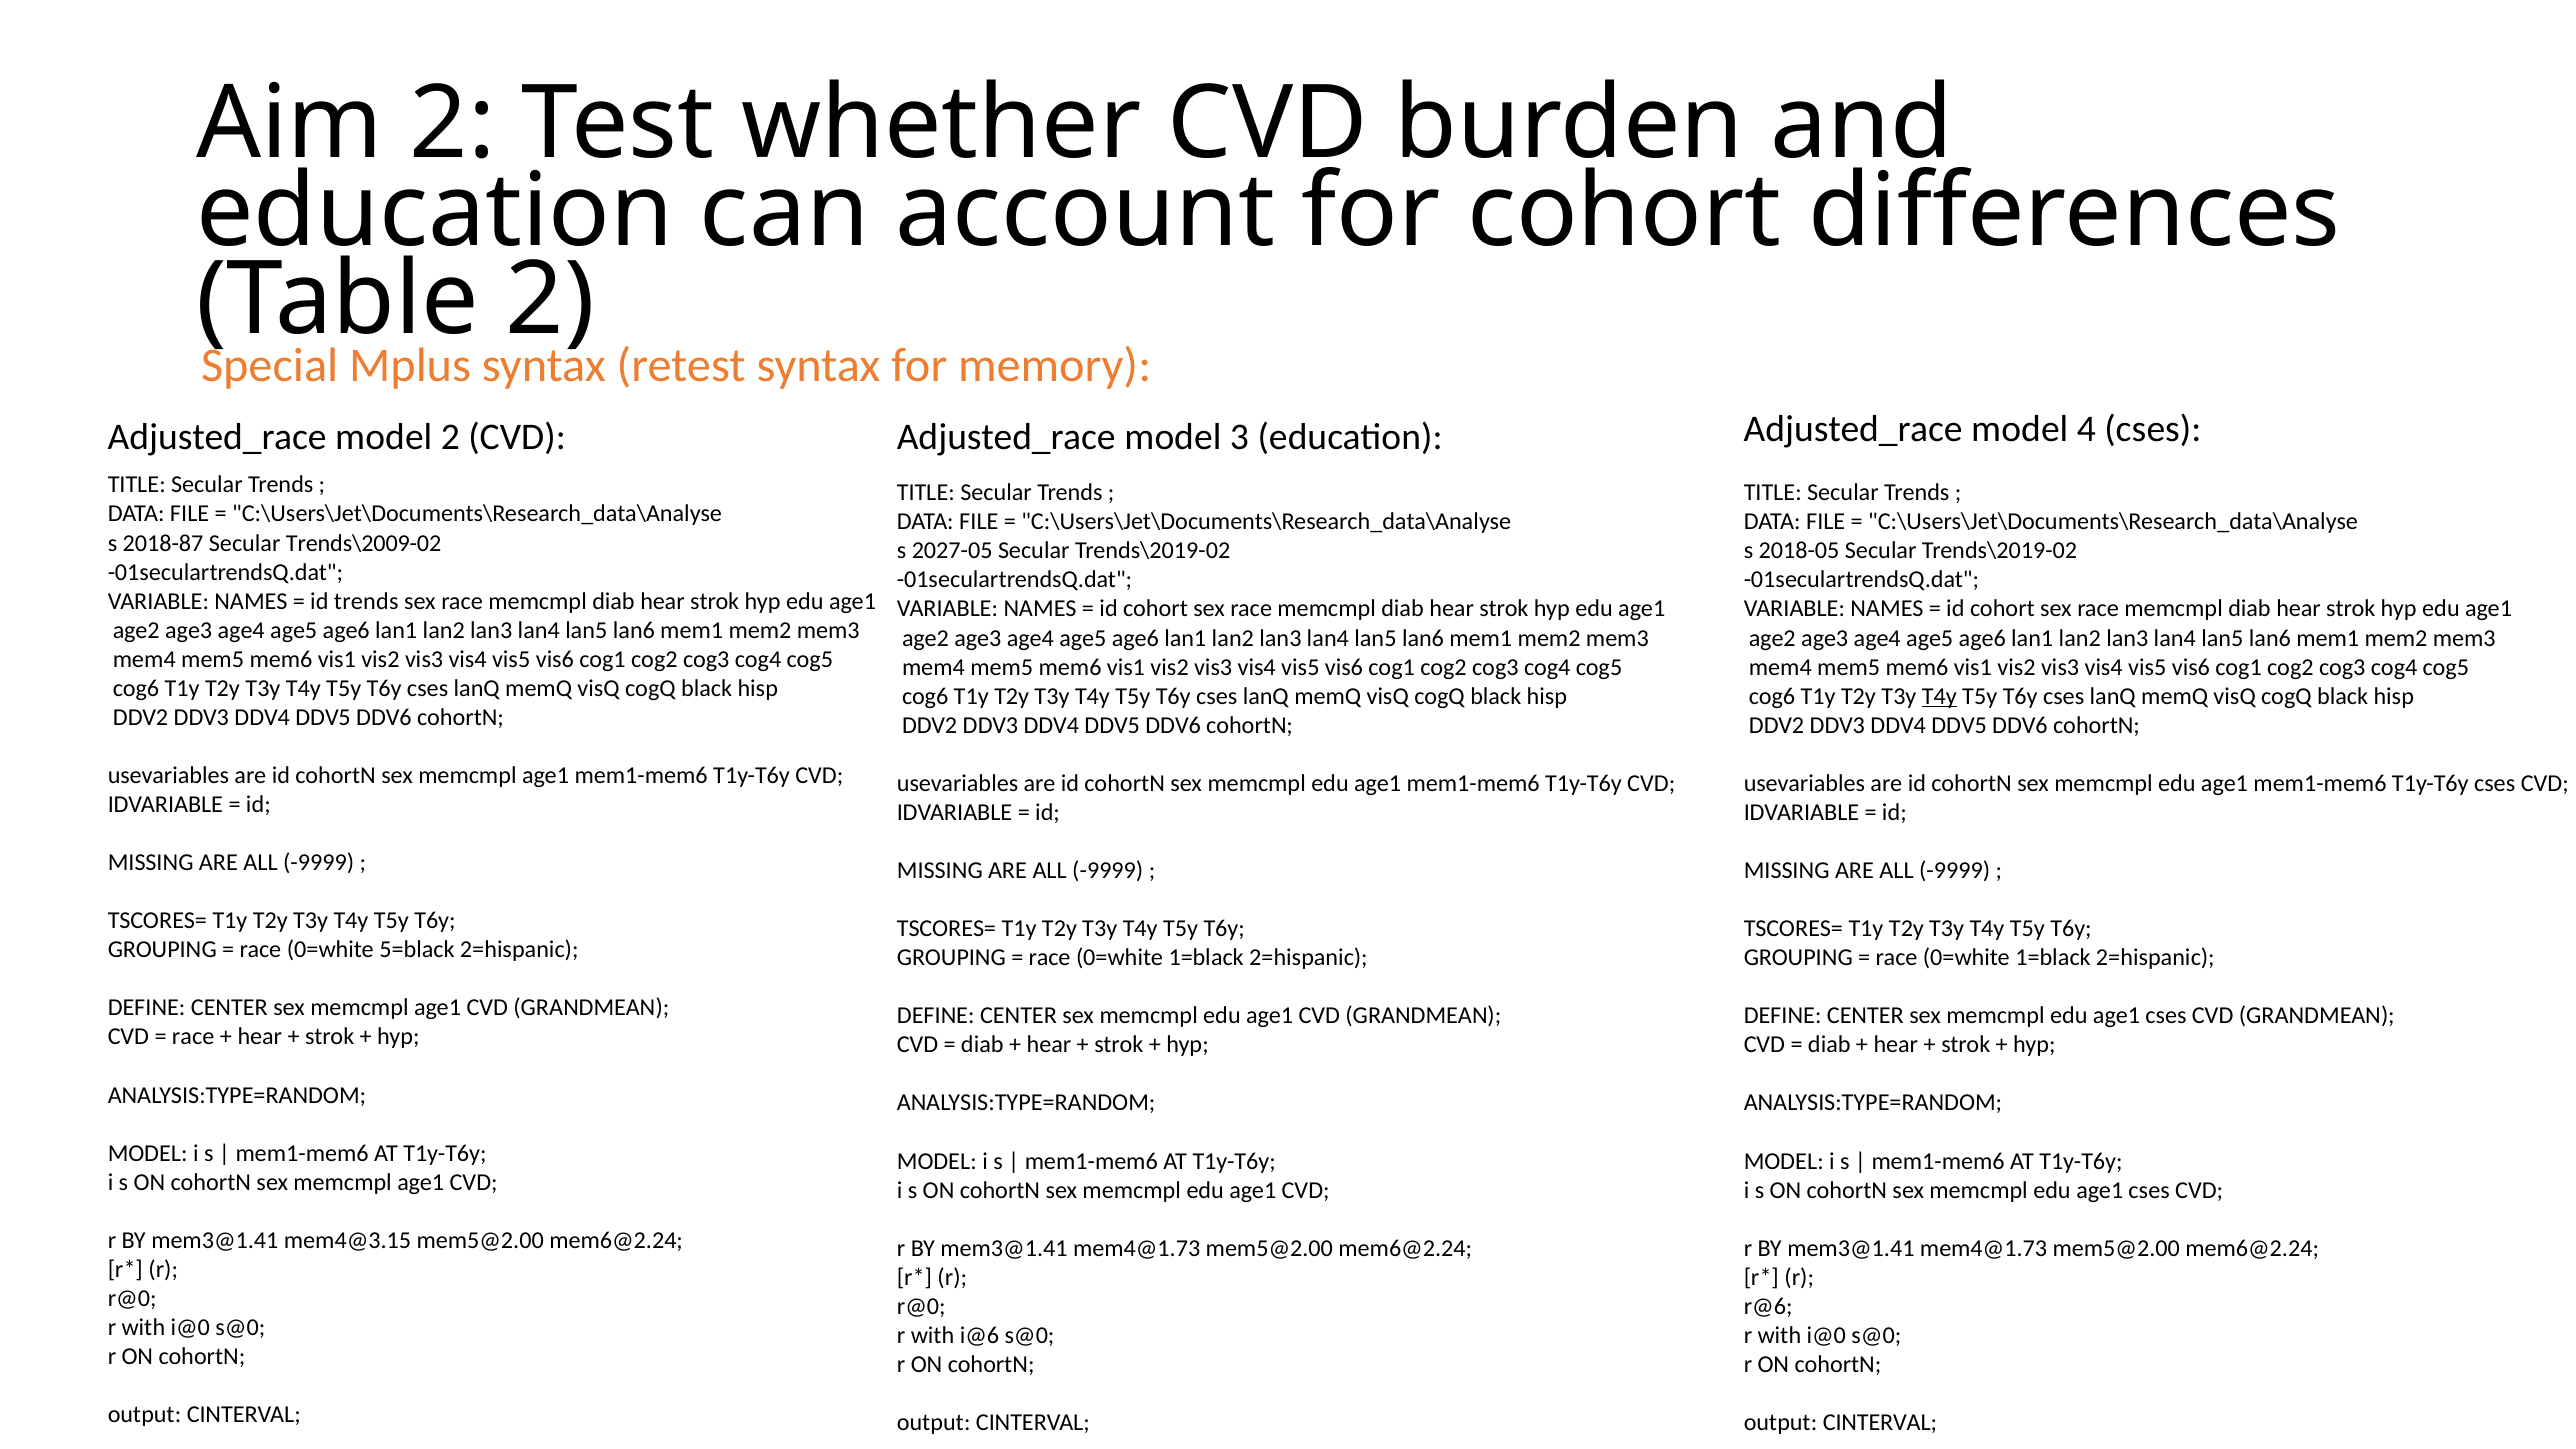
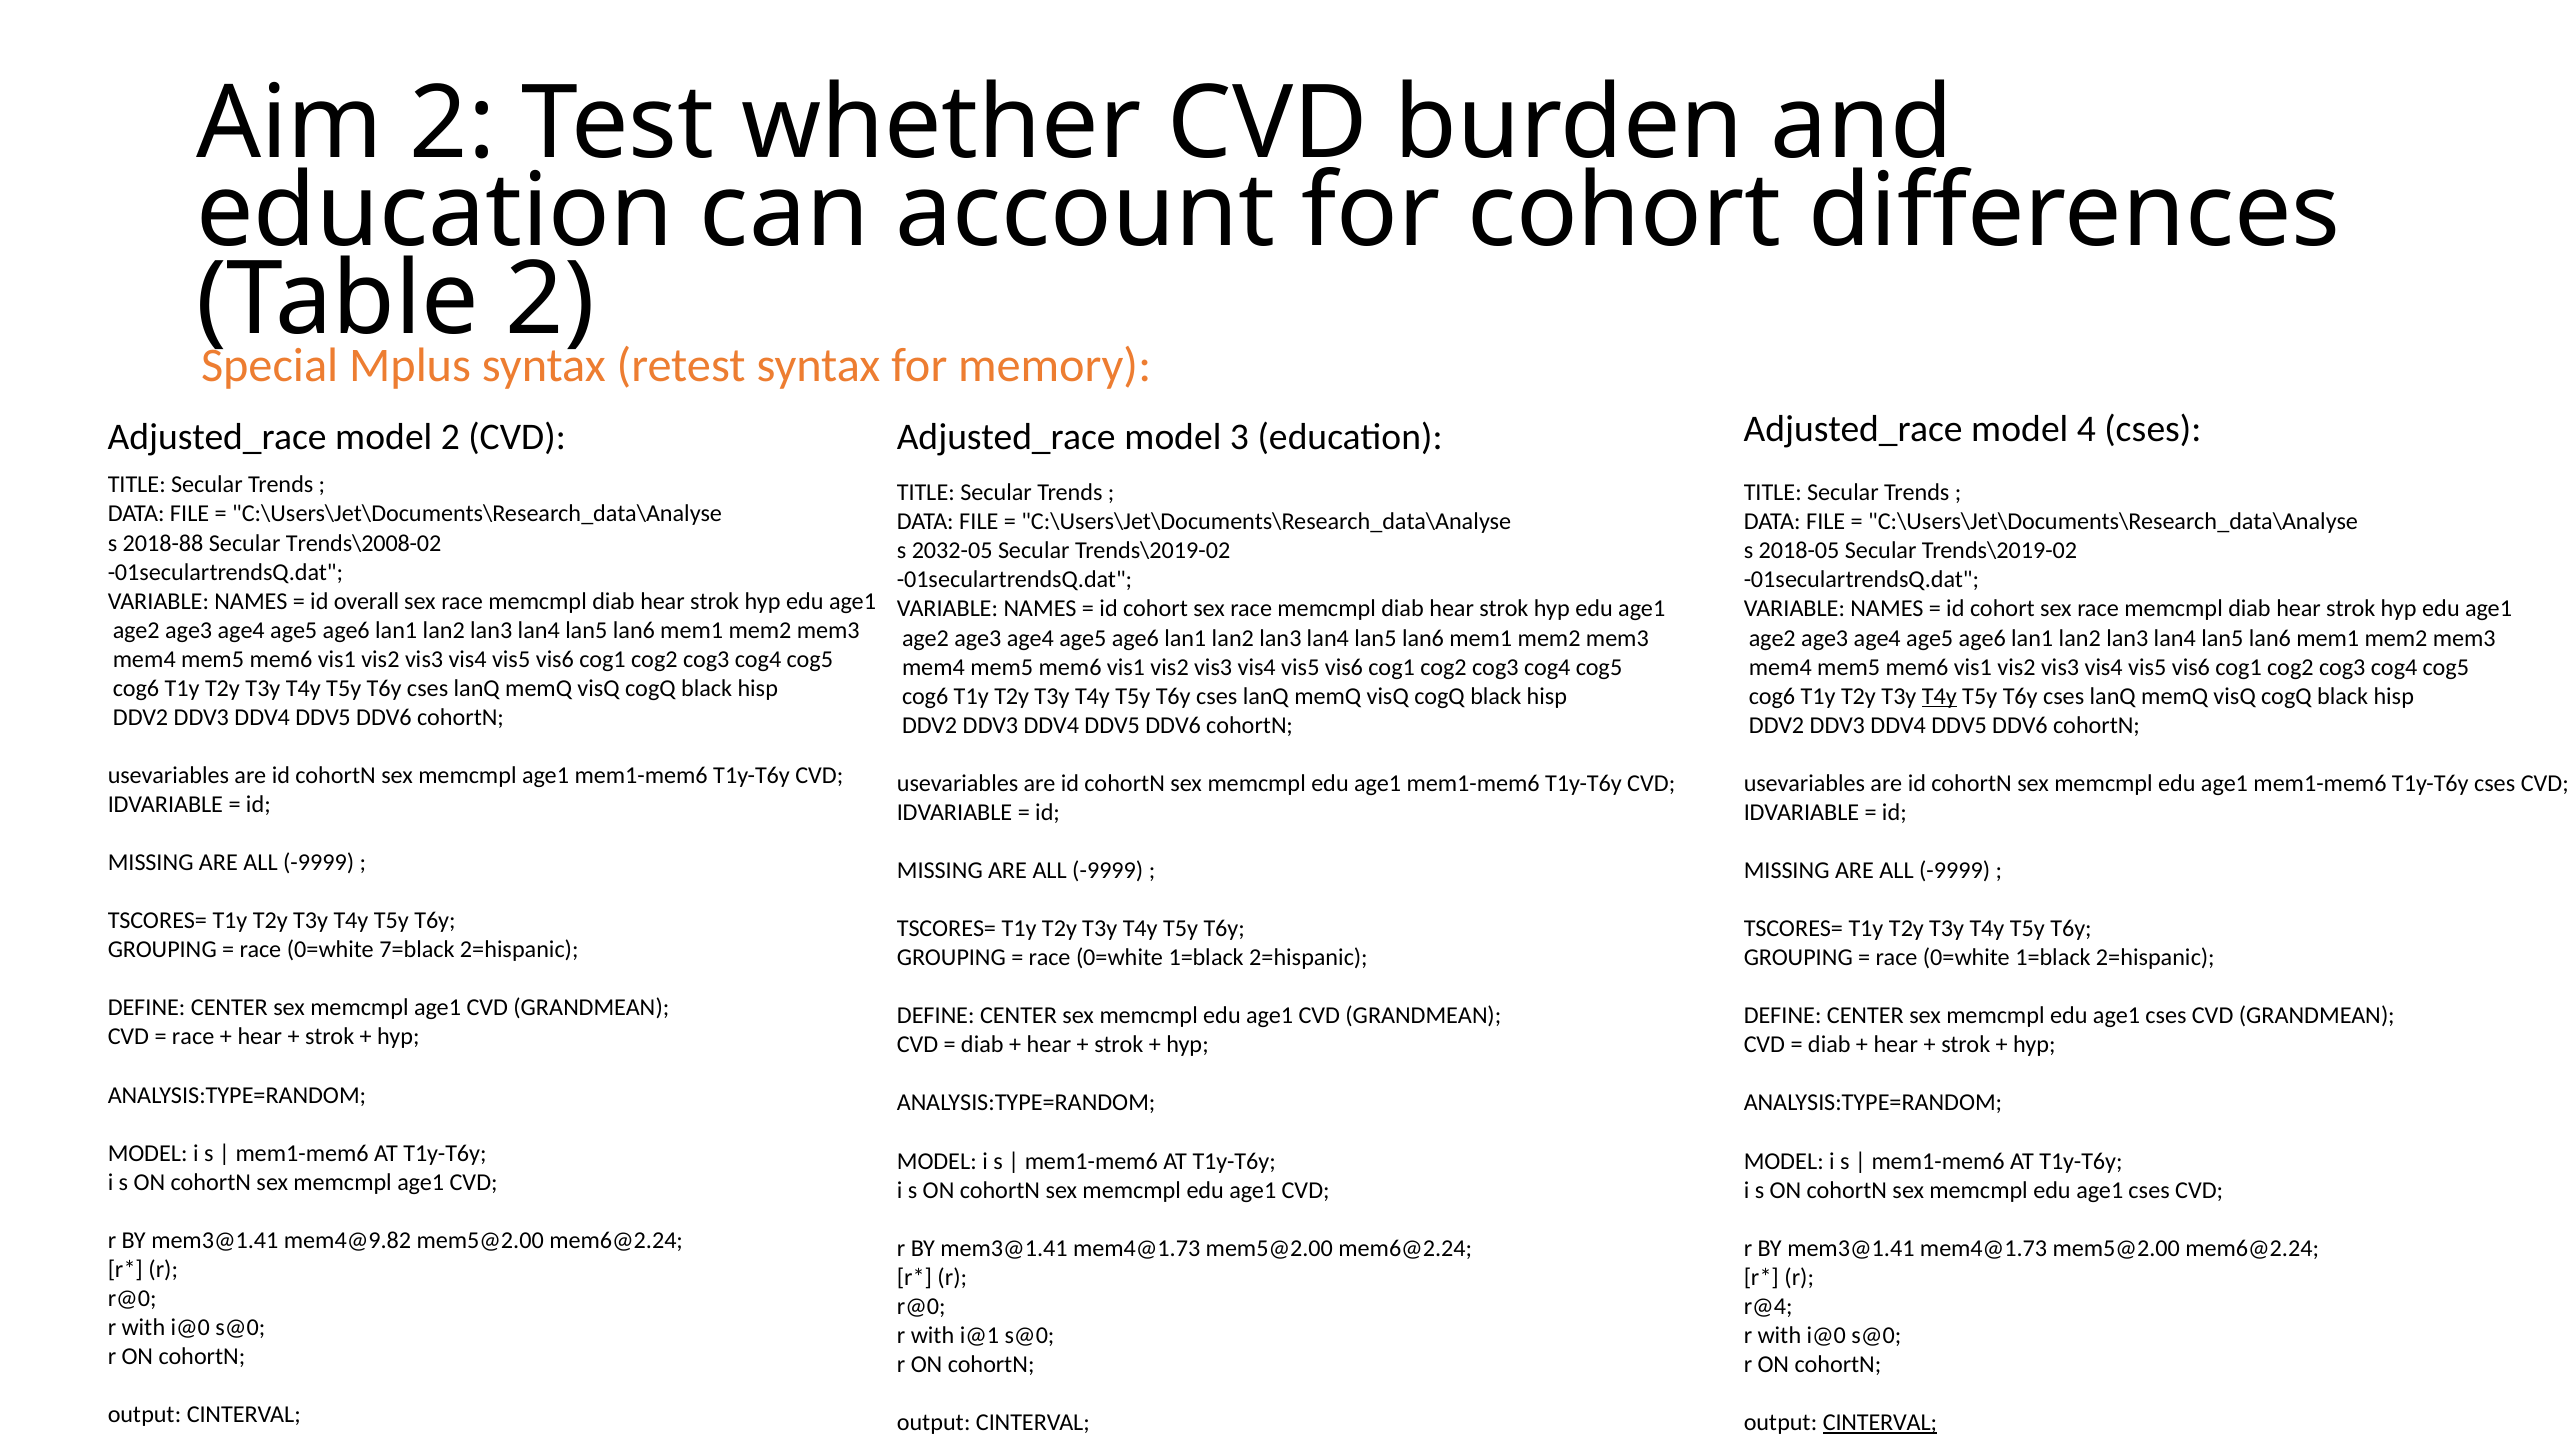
2018-87: 2018-87 -> 2018-88
Trends\2009-02: Trends\2009-02 -> Trends\2008-02
2027-05: 2027-05 -> 2032-05
id trends: trends -> overall
5=black: 5=black -> 7=black
mem4@3.15: mem4@3.15 -> mem4@9.82
r@6: r@6 -> r@4
i@6: i@6 -> i@1
CINTERVAL at (1880, 1423) underline: none -> present
